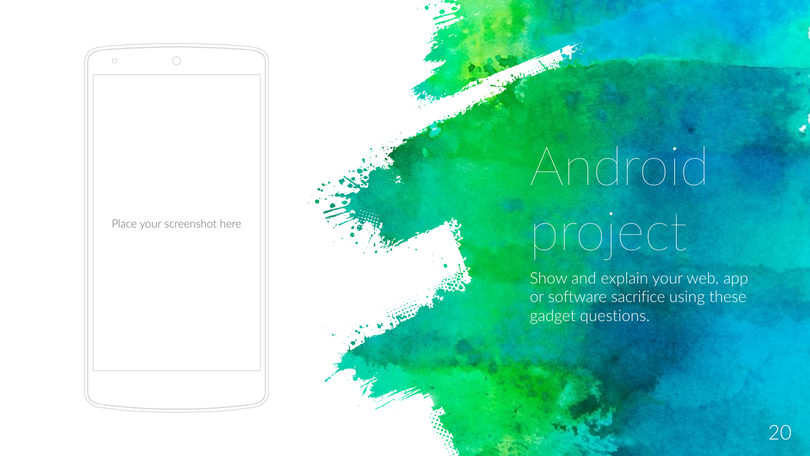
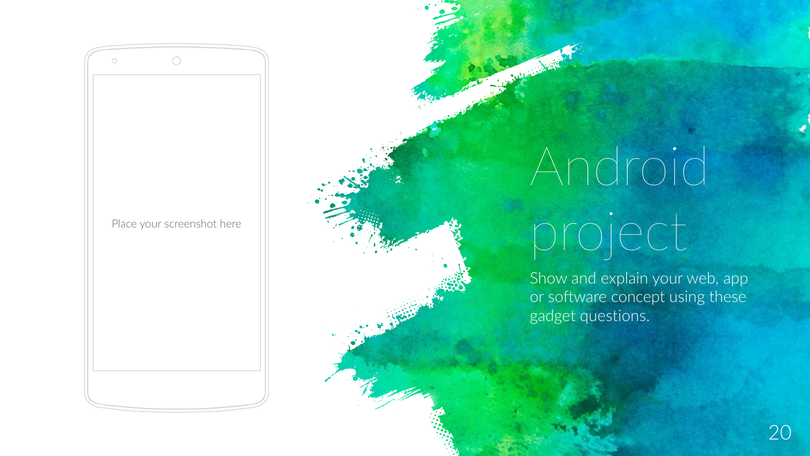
sacrifice: sacrifice -> concept
